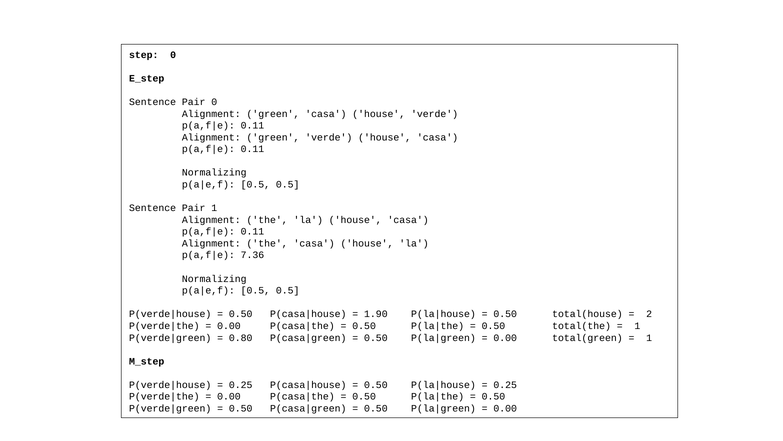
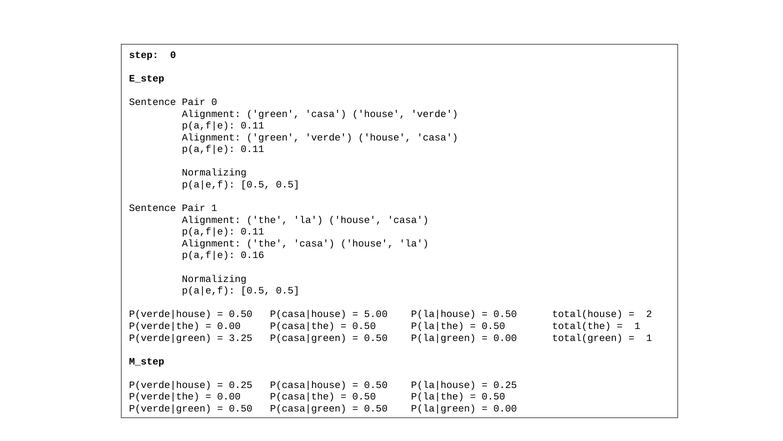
7.36: 7.36 -> 0.16
1.90: 1.90 -> 5.00
0.80: 0.80 -> 3.25
